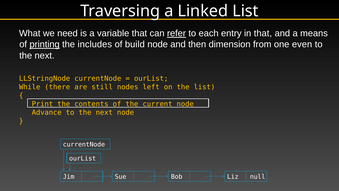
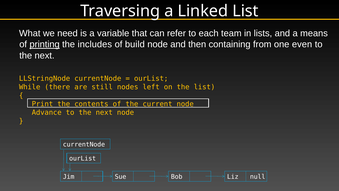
refer underline: present -> none
entry: entry -> team
in that: that -> lists
dimension: dimension -> containing
